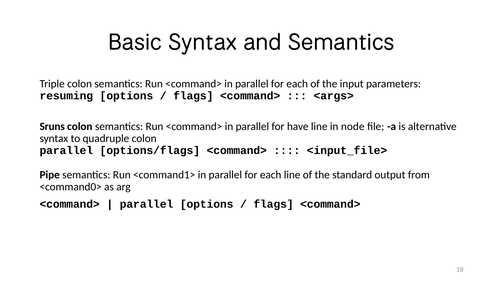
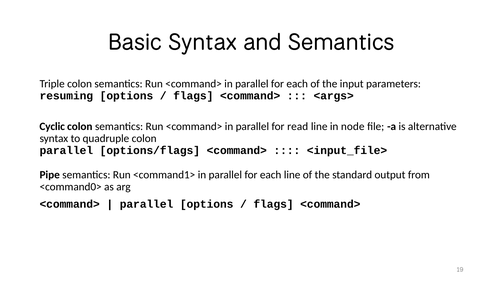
Sruns: Sruns -> Cyclic
have: have -> read
